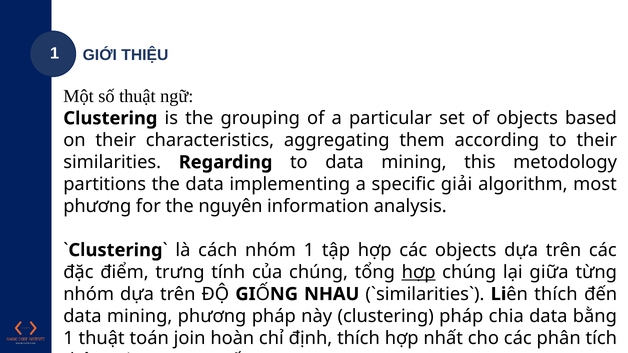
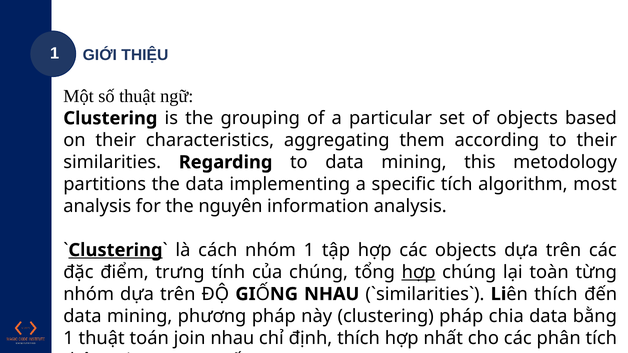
specific giải: giải -> tích
phương at (97, 206): phương -> analysis
Clustering at (115, 250) underline: none -> present
giữa: giữa -> toàn
join hoàn: hoàn -> nhau
